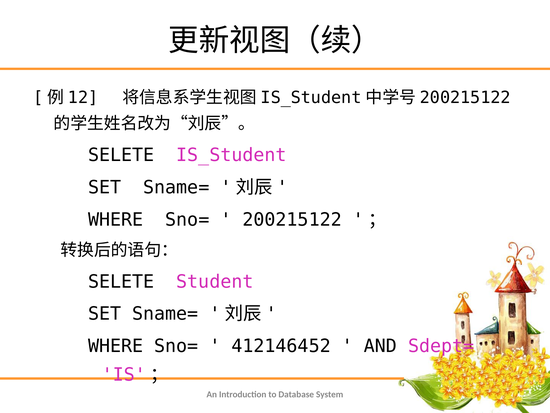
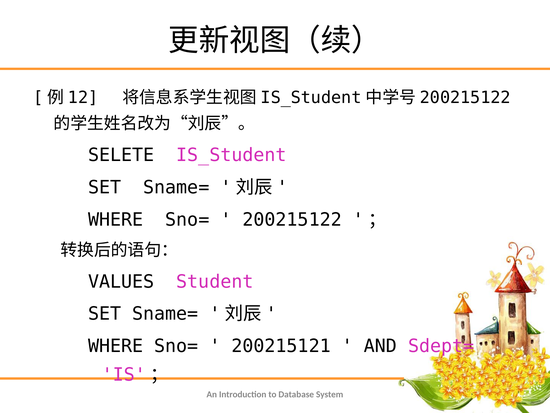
SELETE at (121, 281): SELETE -> VALUES
412146452: 412146452 -> 200215121
